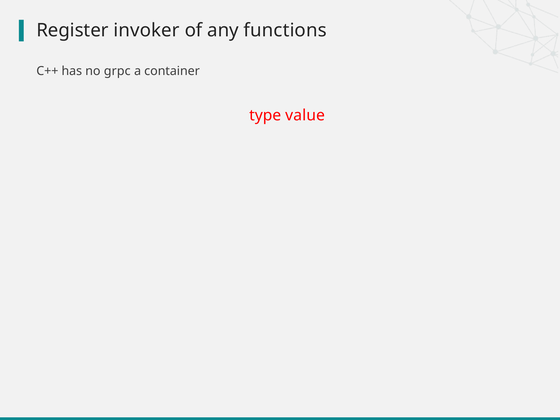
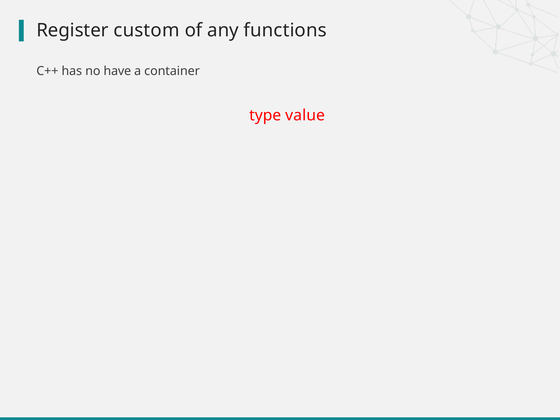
invoker: invoker -> custom
grpc: grpc -> have
